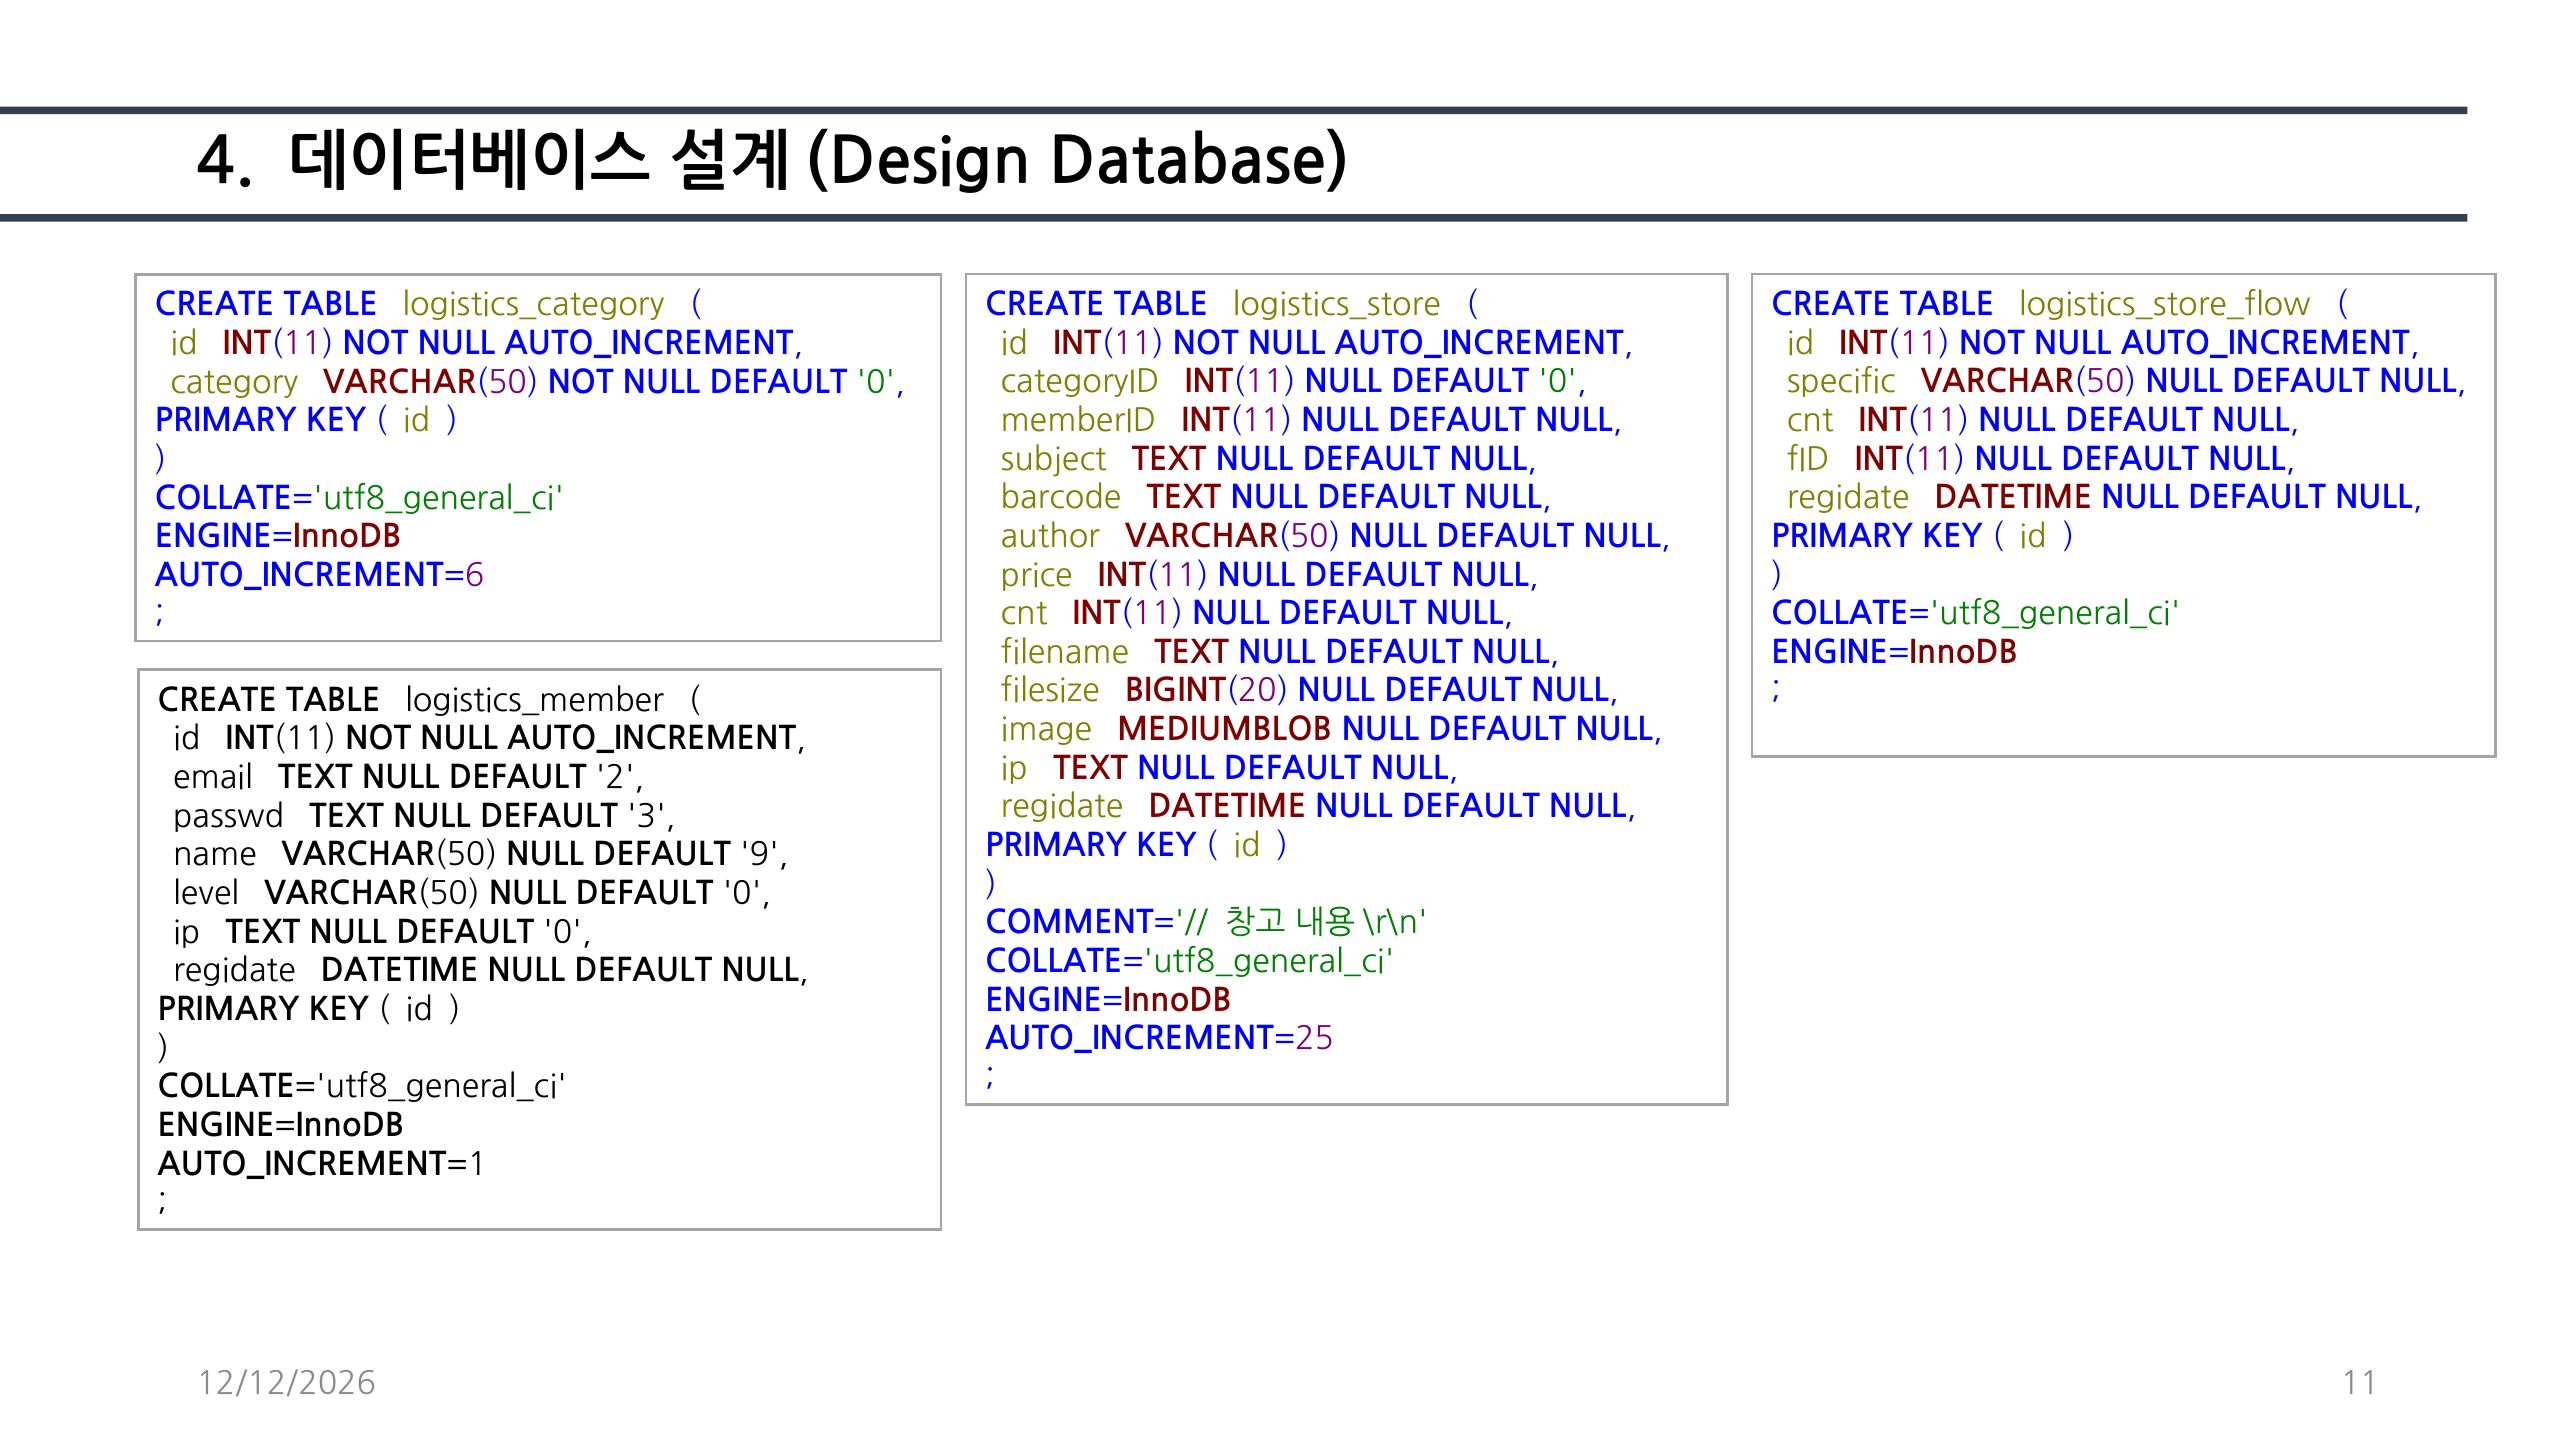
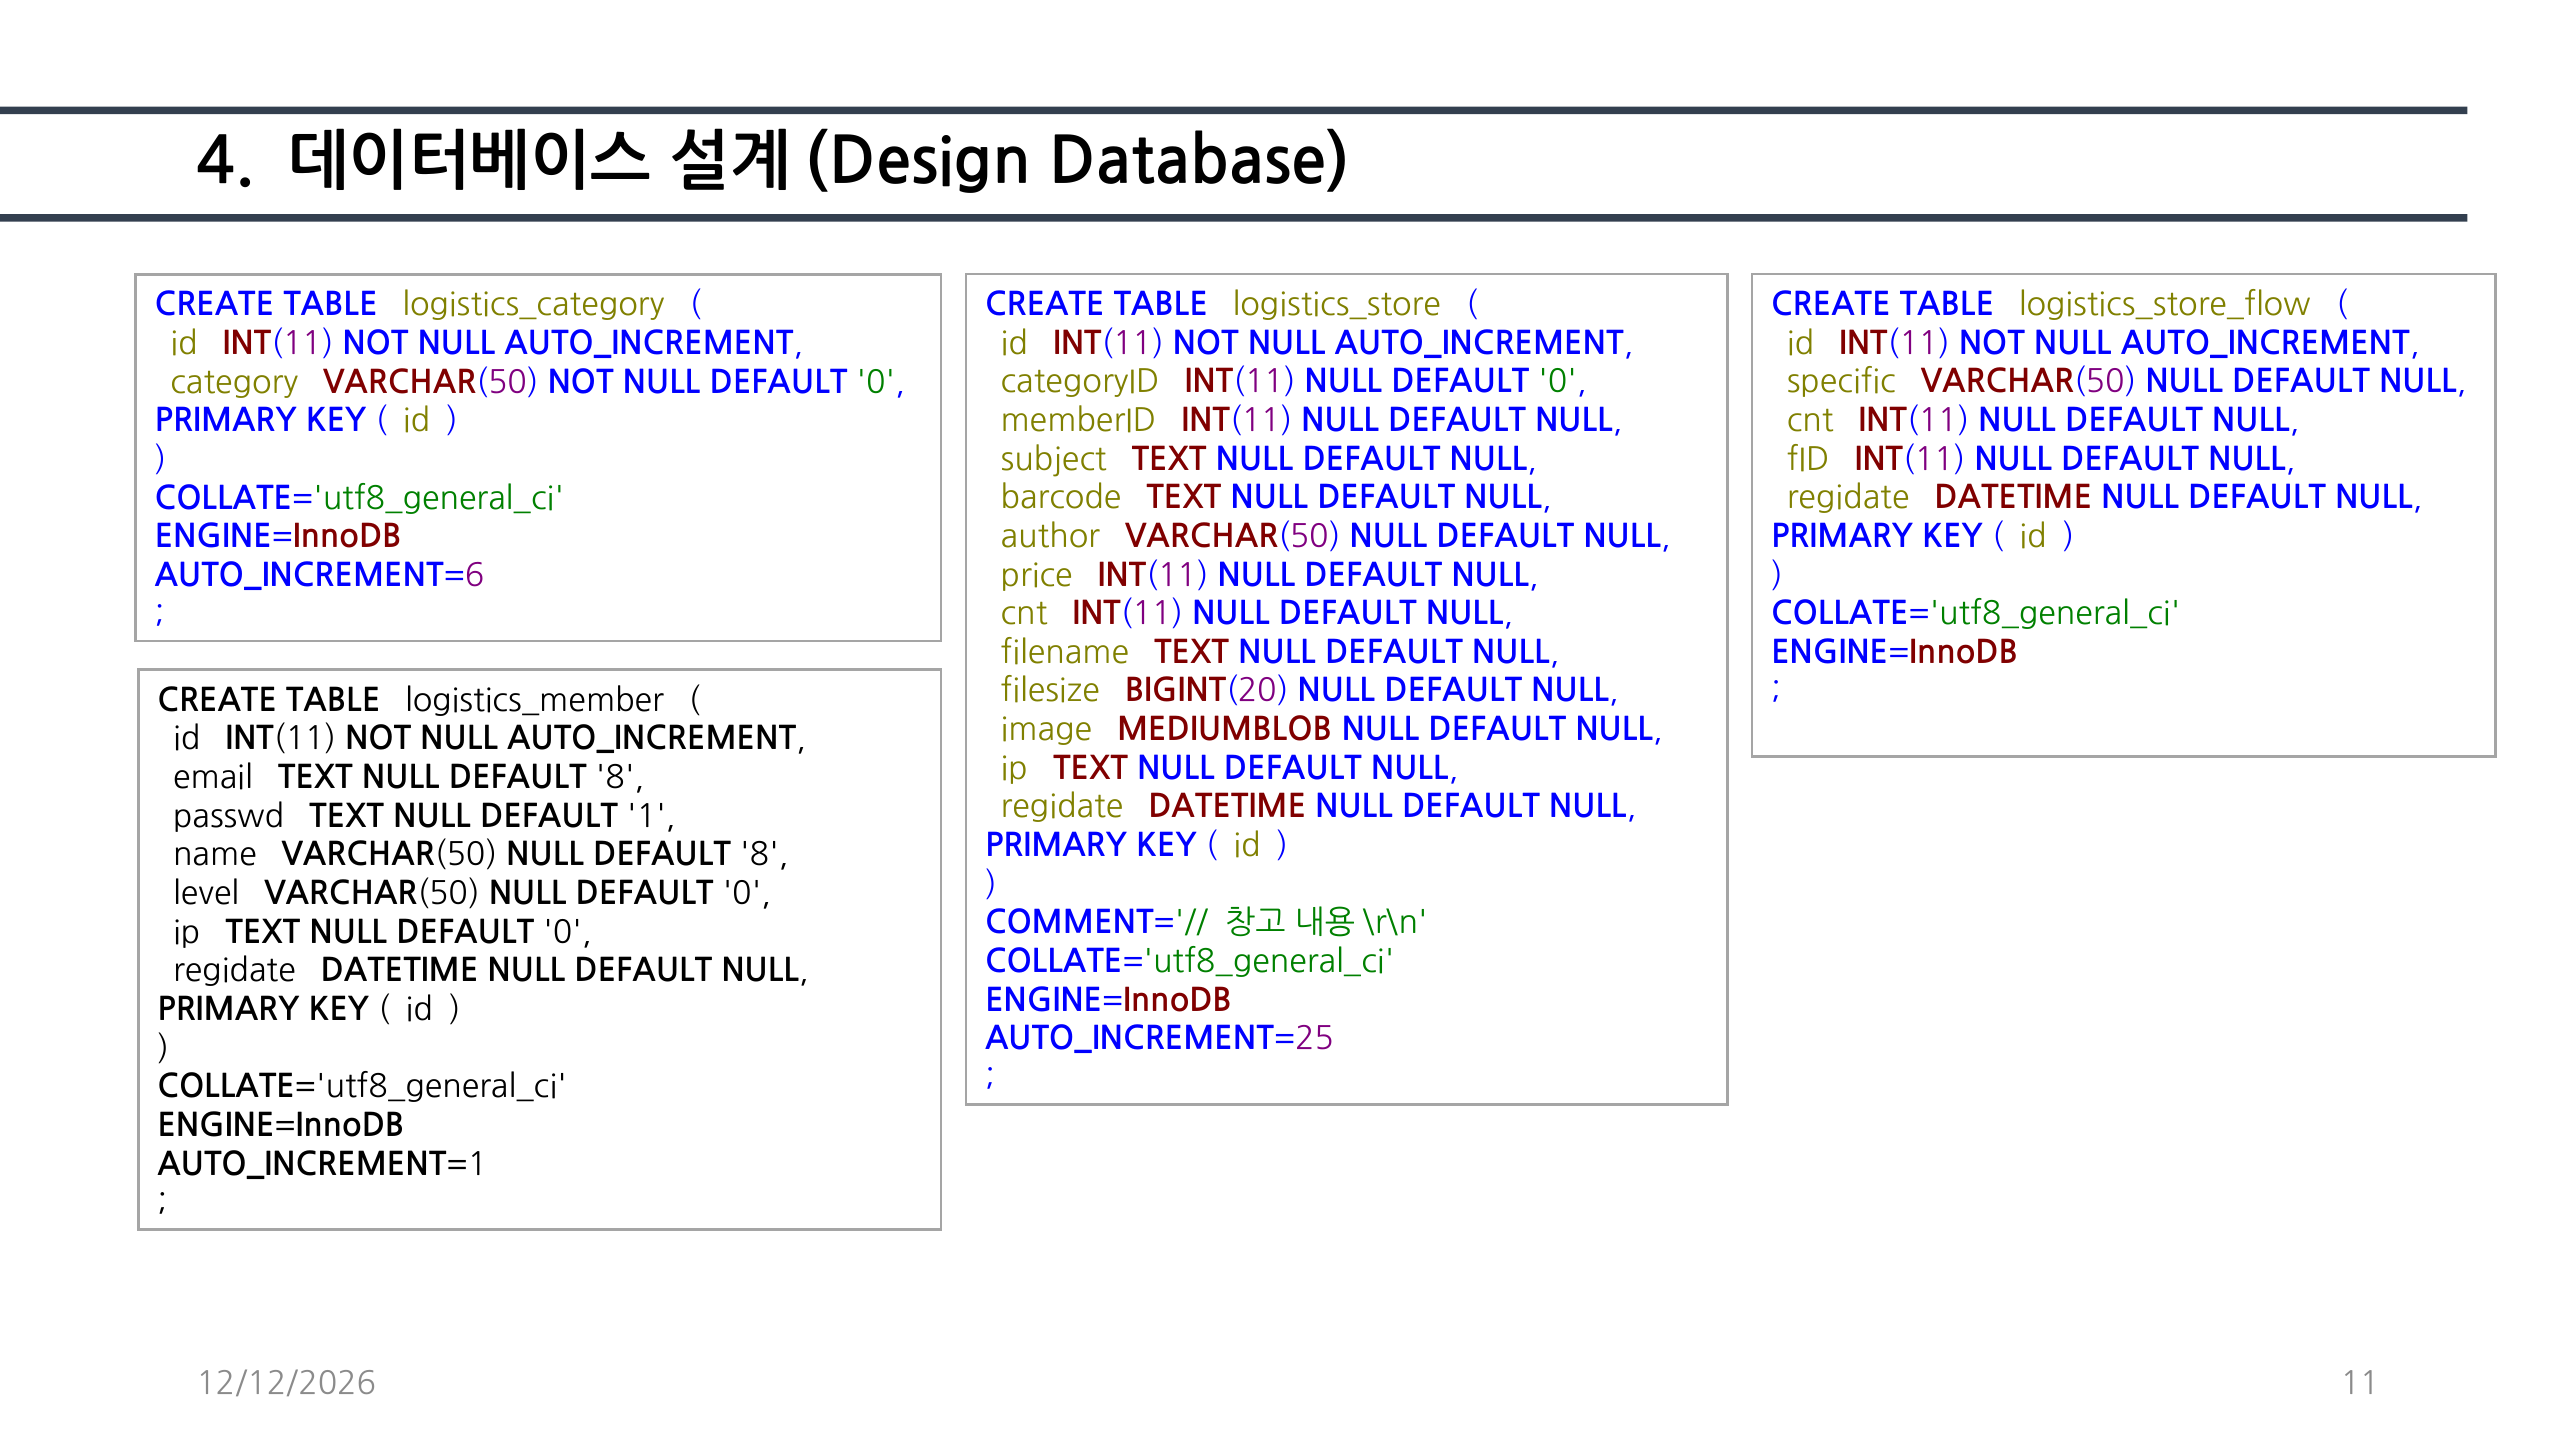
TEXT NULL DEFAULT 2: 2 -> 8
3: 3 -> 1
VARCHAR(50 NULL DEFAULT 9: 9 -> 8
